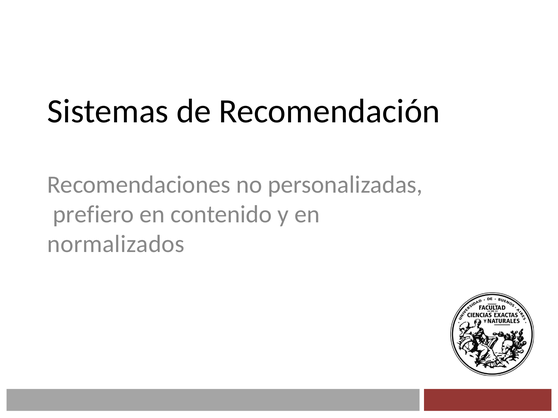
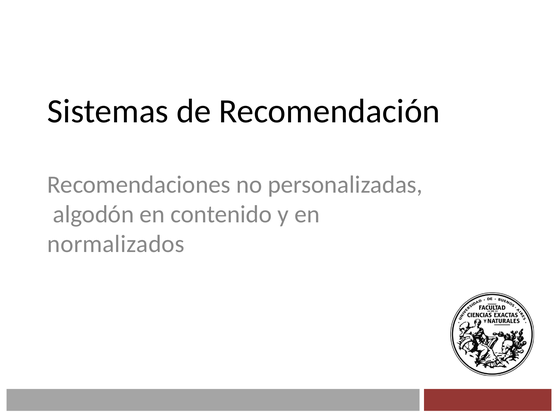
prefiero: prefiero -> algodón
